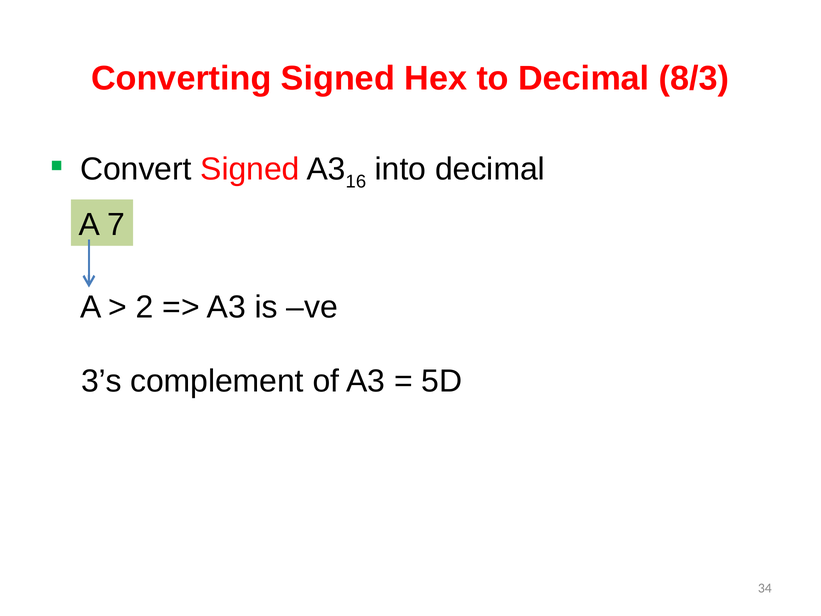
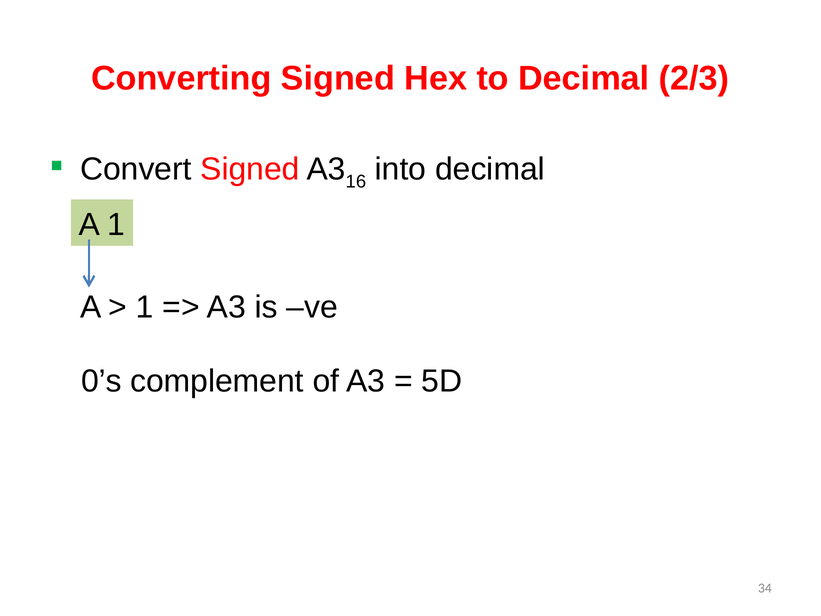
8/3: 8/3 -> 2/3
A 7: 7 -> 1
2 at (145, 307): 2 -> 1
3’s: 3’s -> 0’s
